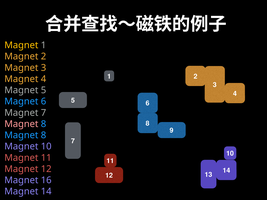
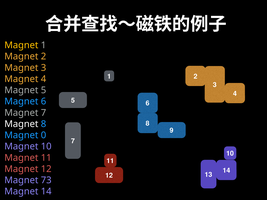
Magnet at (21, 124) colour: pink -> white
8 at (43, 135): 8 -> 0
16: 16 -> 73
